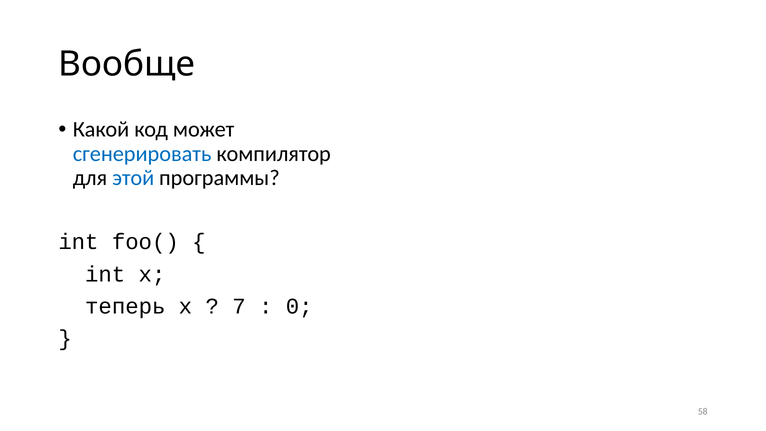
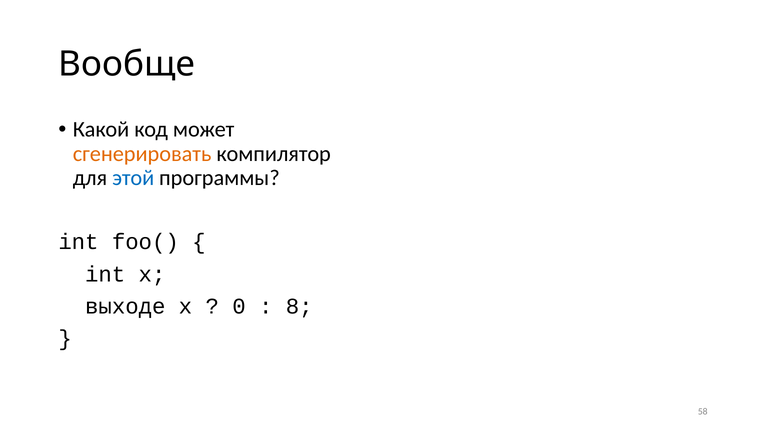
сгенерировать colour: blue -> orange
теперь: теперь -> выходе
7: 7 -> 0
0: 0 -> 8
